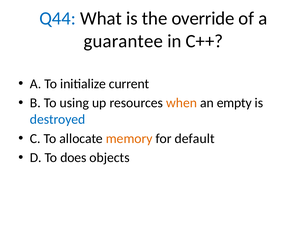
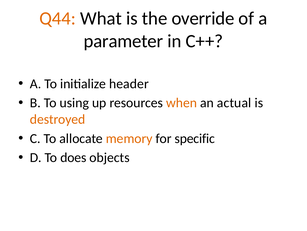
Q44 colour: blue -> orange
guarantee: guarantee -> parameter
current: current -> header
empty: empty -> actual
destroyed colour: blue -> orange
default: default -> specific
